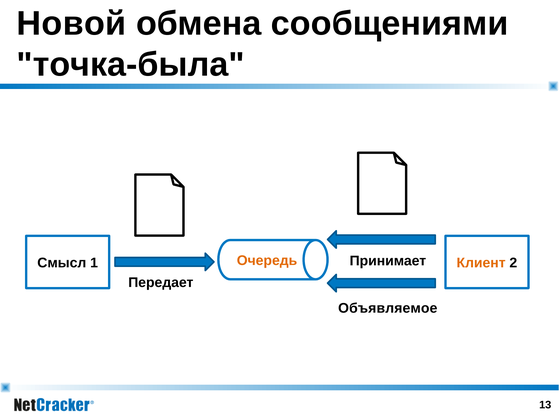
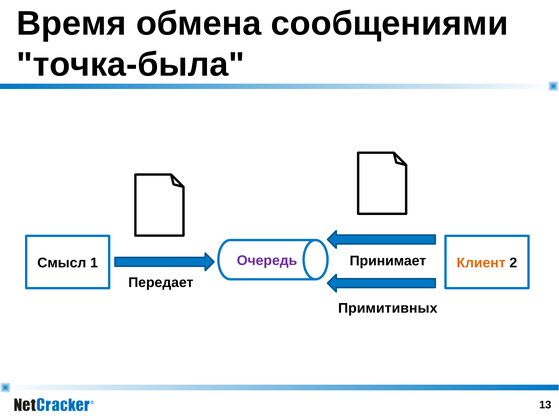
Новой: Новой -> Время
Очередь colour: orange -> purple
Объявляемое: Объявляемое -> Примитивных
